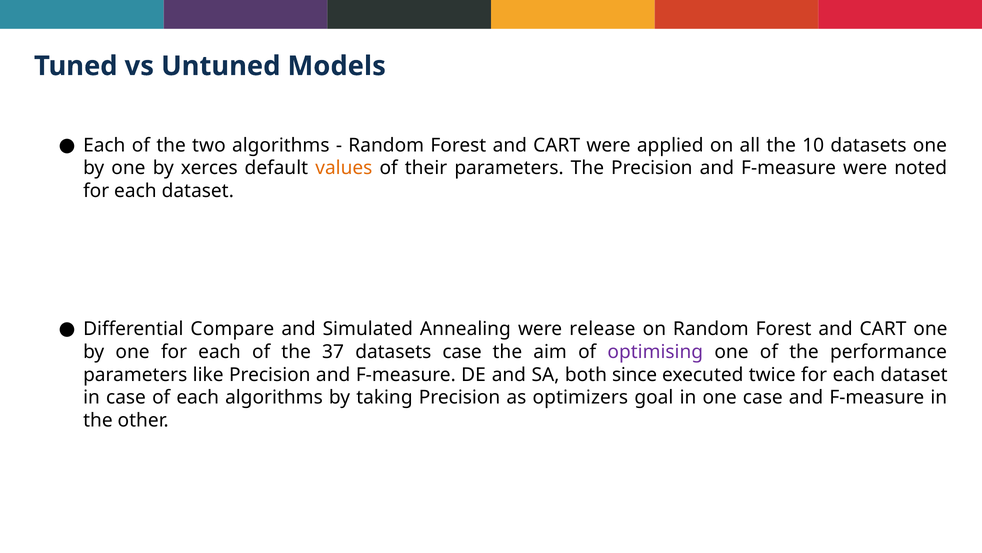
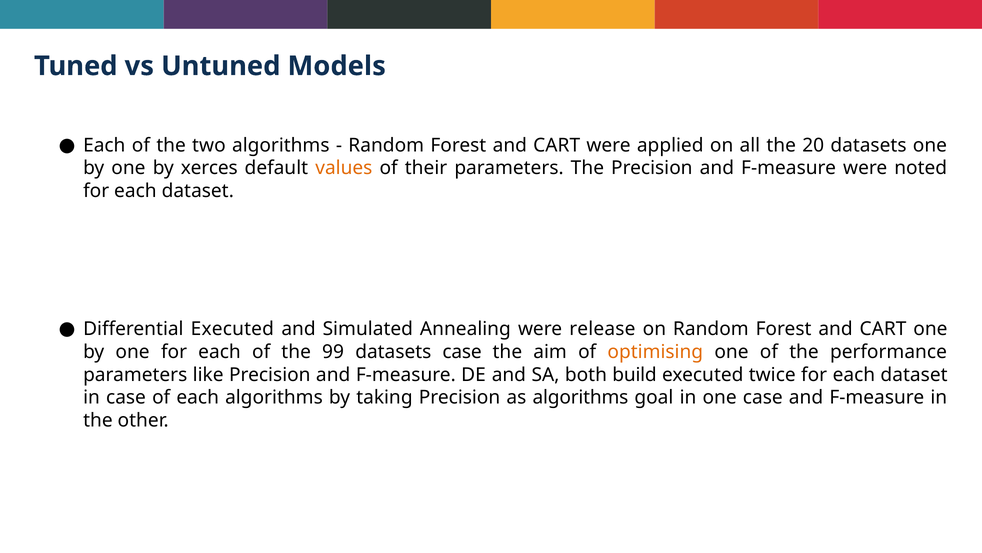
10: 10 -> 20
Differential Compare: Compare -> Executed
37: 37 -> 99
optimising colour: purple -> orange
since: since -> build
as optimizers: optimizers -> algorithms
